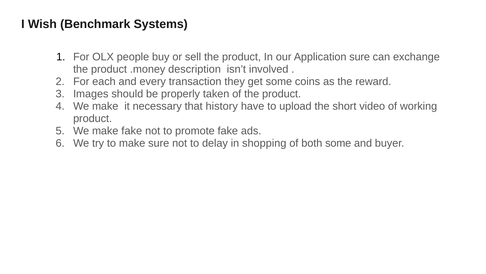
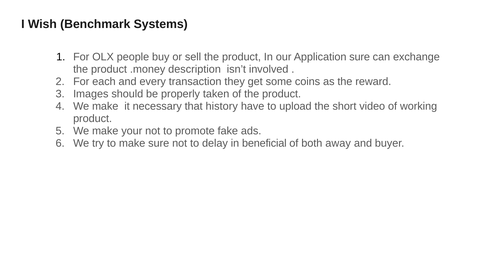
make fake: fake -> your
shopping: shopping -> beneficial
both some: some -> away
